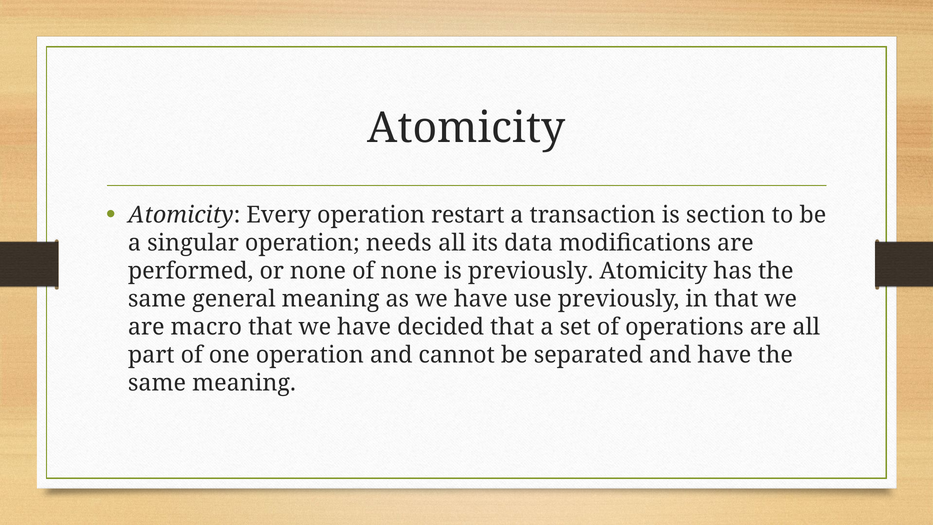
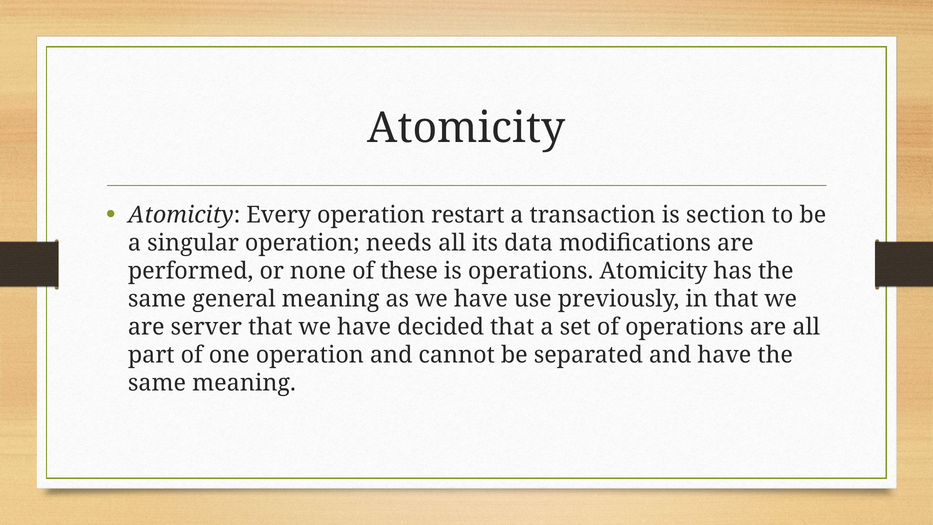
of none: none -> these
is previously: previously -> operations
macro: macro -> server
